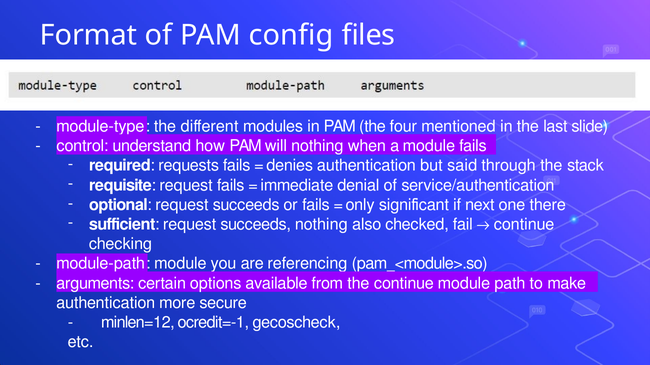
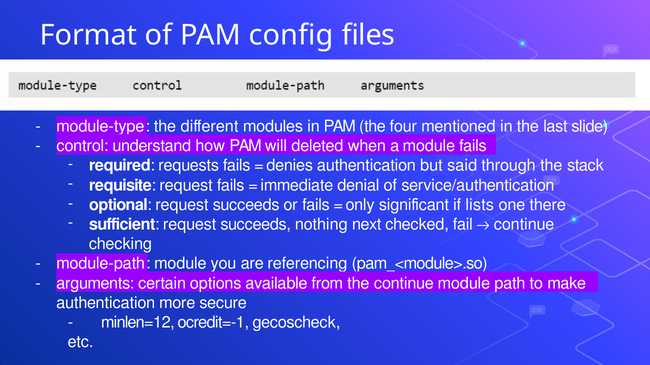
will nothing: nothing -> deleted
next: next -> lists
also: also -> next
